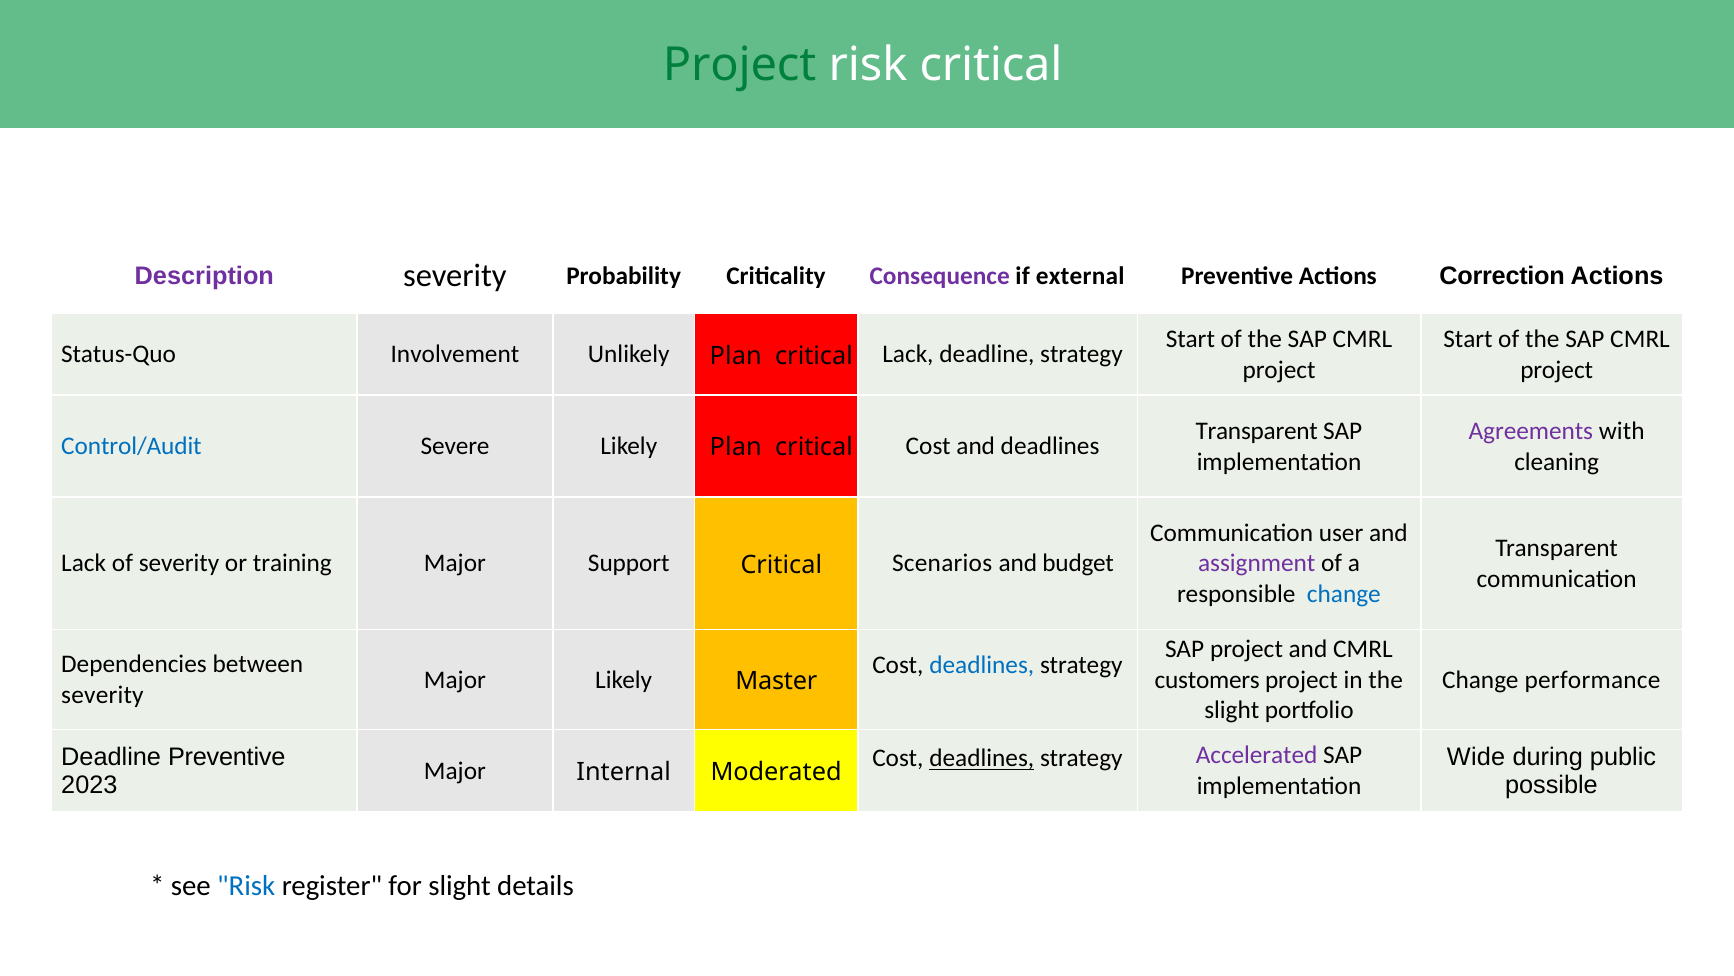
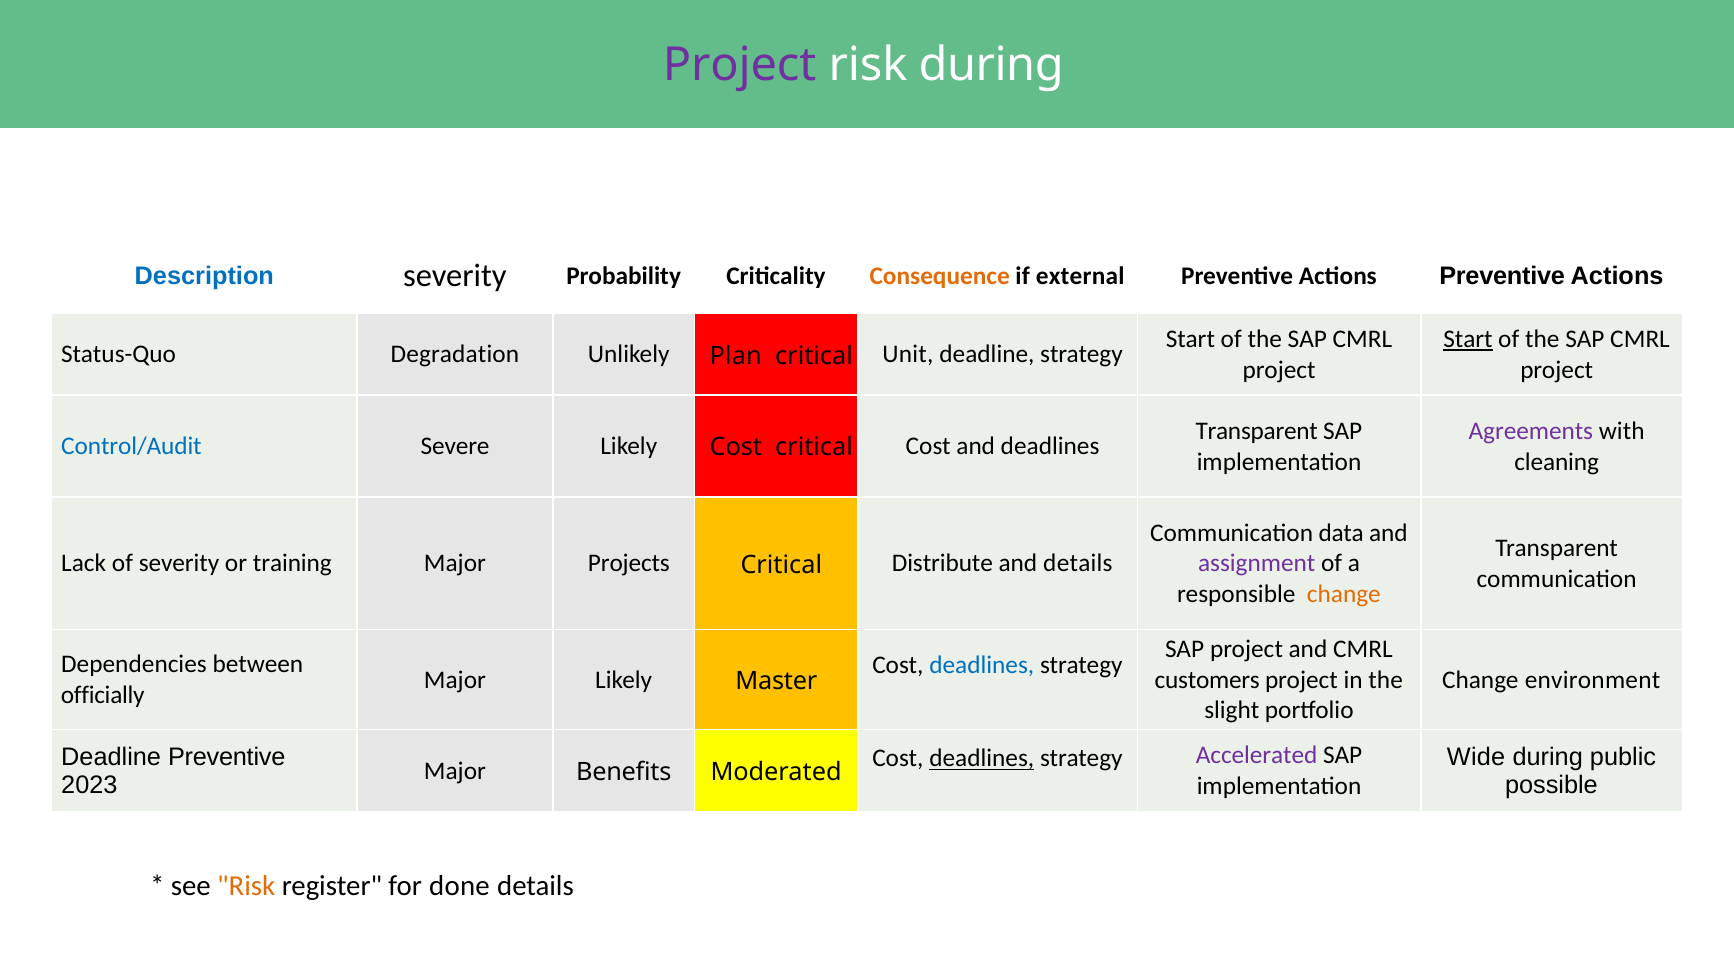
Project at (740, 65) colour: green -> purple
risk critical: critical -> during
Description colour: purple -> blue
Consequence colour: purple -> orange
Actions Correction: Correction -> Preventive
Start at (1468, 339) underline: none -> present
Involvement: Involvement -> Degradation
critical Lack: Lack -> Unit
Likely Plan: Plan -> Cost
user: user -> data
Support: Support -> Projects
Scenarios: Scenarios -> Distribute
and budget: budget -> details
change at (1344, 594) colour: blue -> orange
performance: performance -> environment
severity at (102, 695): severity -> officially
Internal: Internal -> Benefits
Risk at (246, 886) colour: blue -> orange
for slight: slight -> done
